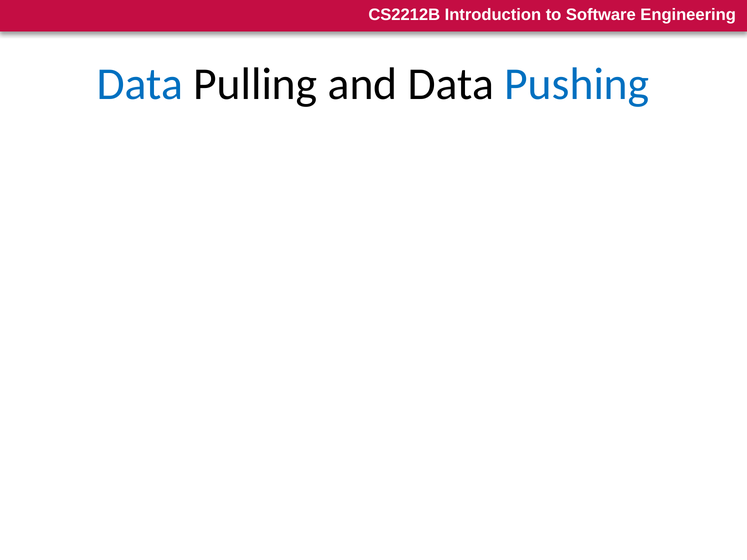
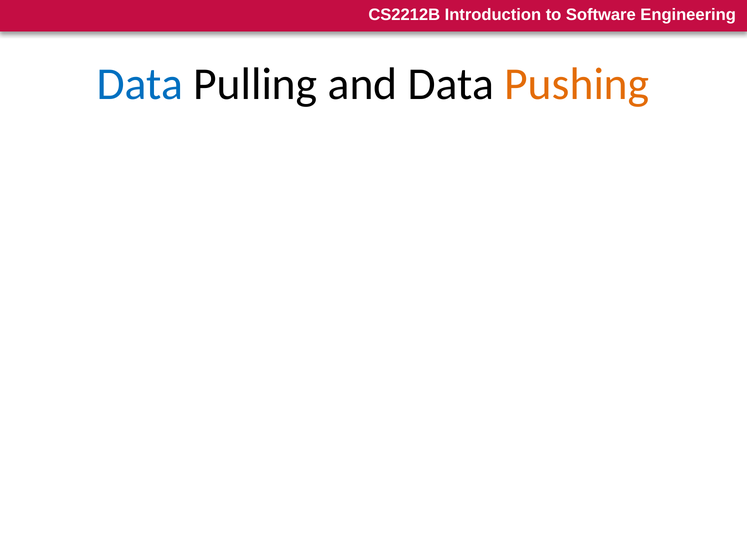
Pushing at (577, 84) colour: blue -> orange
